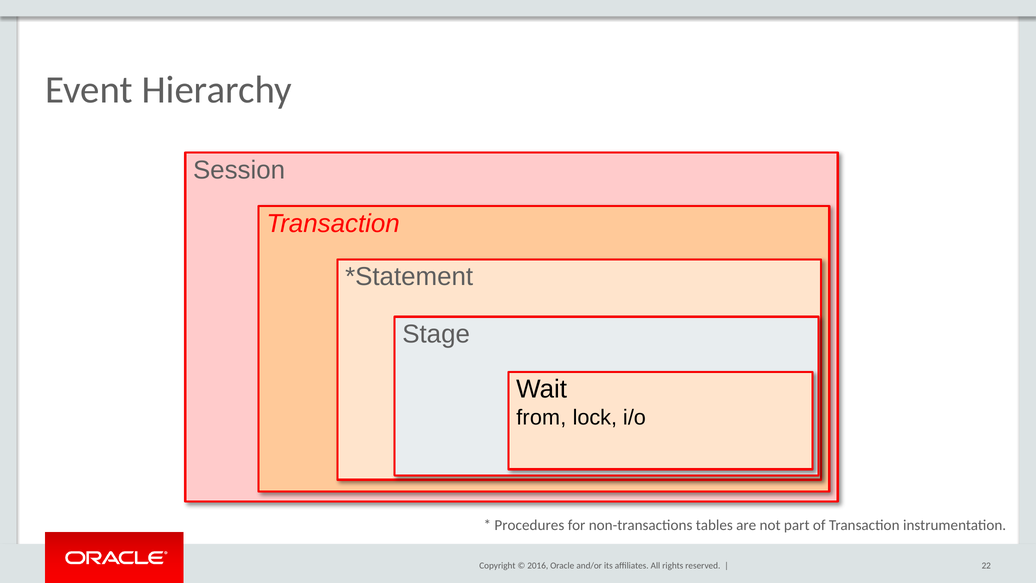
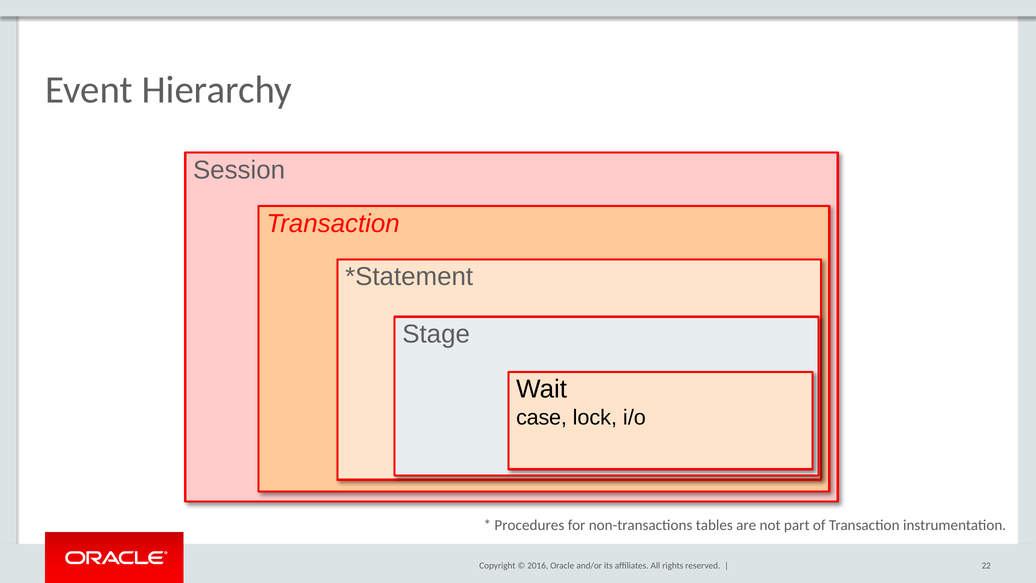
from: from -> case
